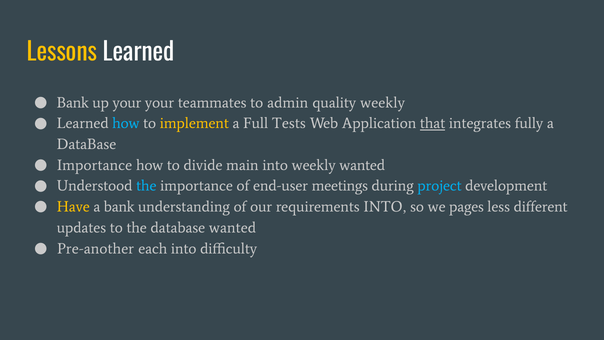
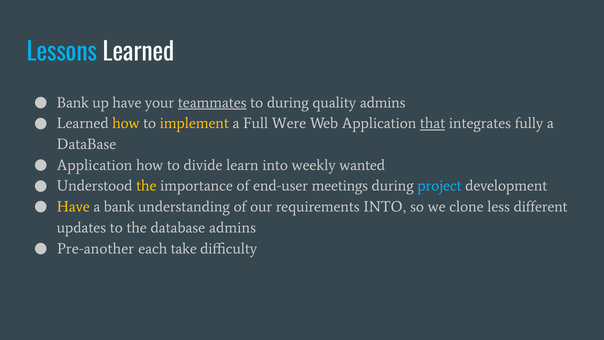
Lessons colour: yellow -> light blue
up your: your -> have
teammates underline: none -> present
to admin: admin -> during
quality weekly: weekly -> admins
how at (126, 123) colour: light blue -> yellow
Tests: Tests -> Were
Importance at (95, 165): Importance -> Application
main: main -> learn
the at (146, 186) colour: light blue -> yellow
pages: pages -> clone
database wanted: wanted -> admins
each into: into -> take
